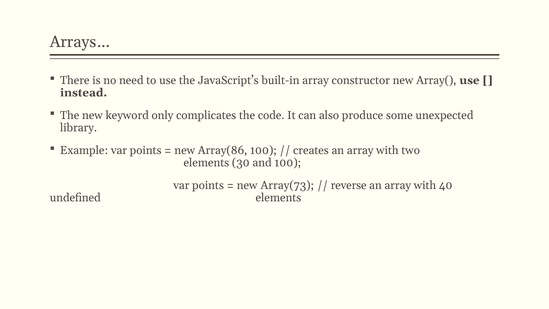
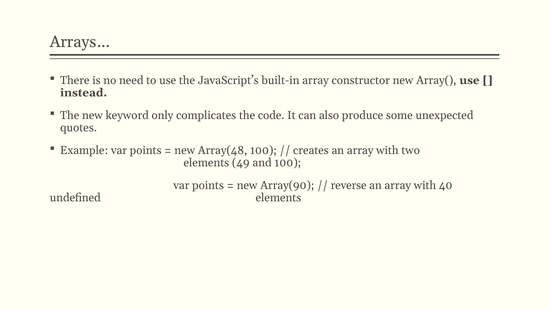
library: library -> quotes
Array(86: Array(86 -> Array(48
30: 30 -> 49
Array(73: Array(73 -> Array(90
